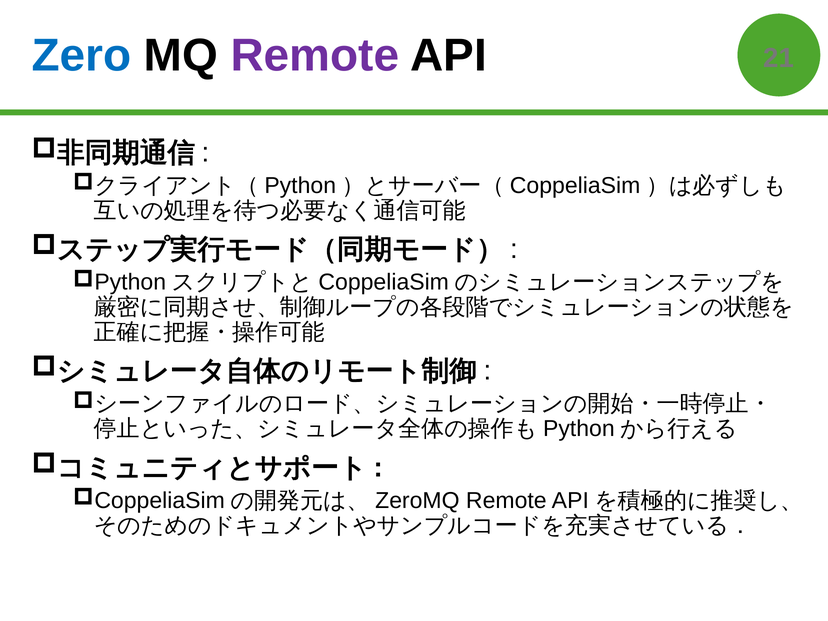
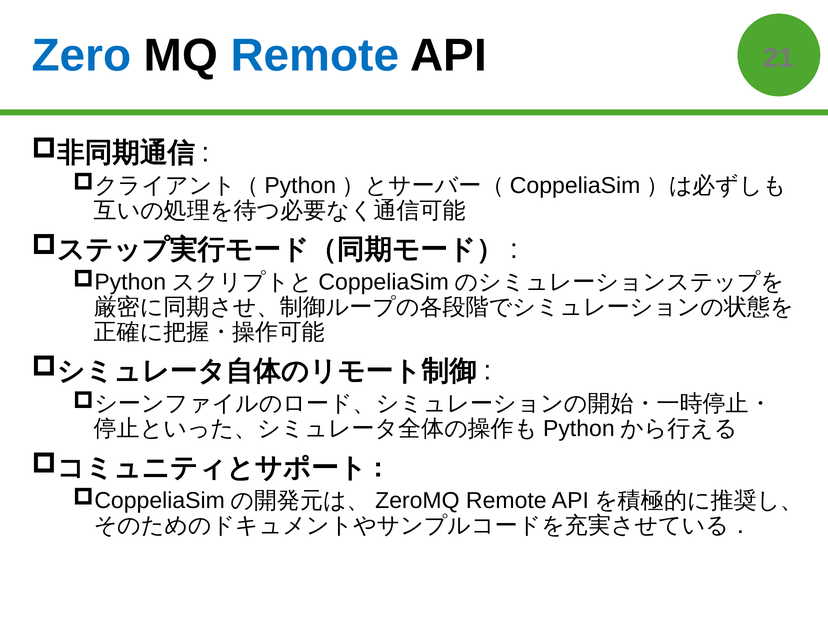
Remote at (315, 56) colour: purple -> blue
